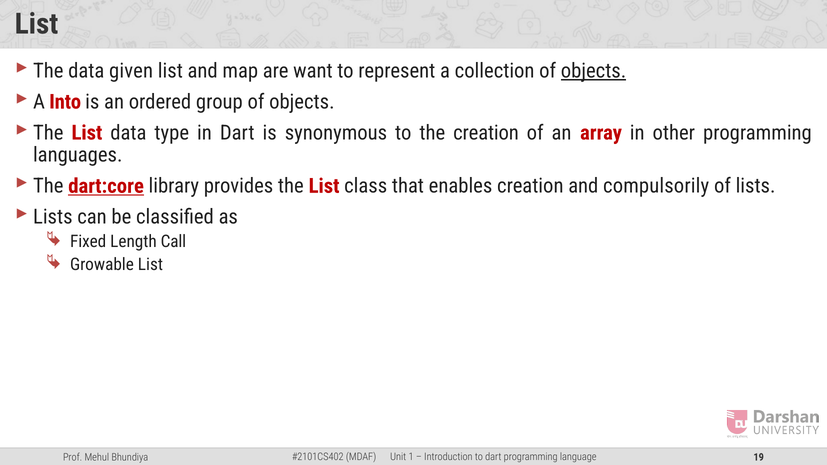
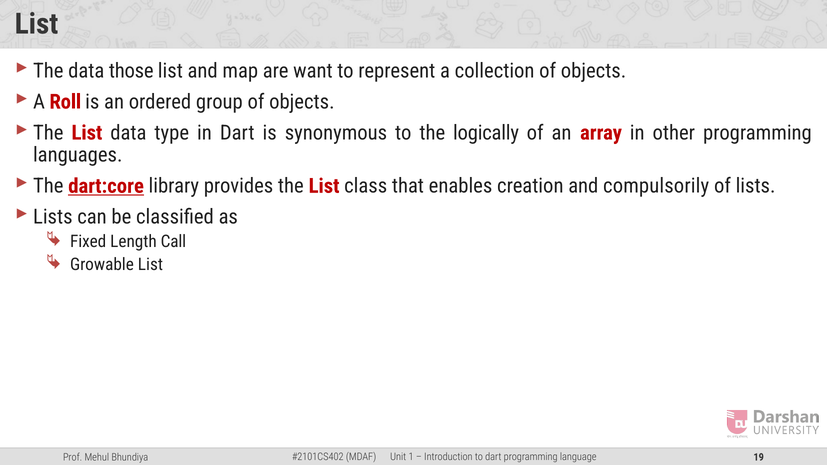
given: given -> those
objects at (594, 71) underline: present -> none
Into: Into -> Roll
the creation: creation -> logically
